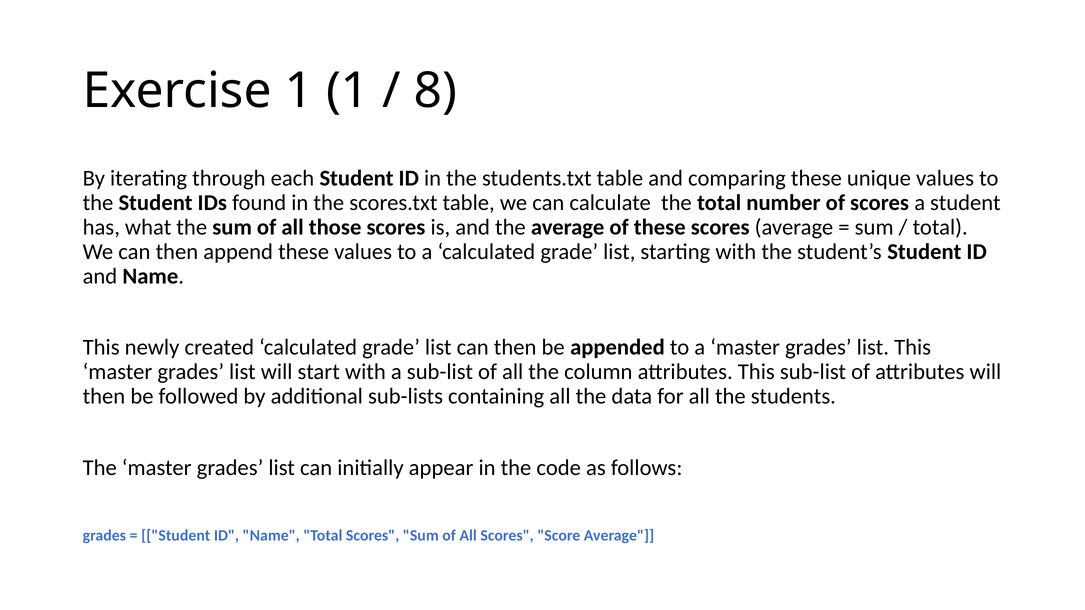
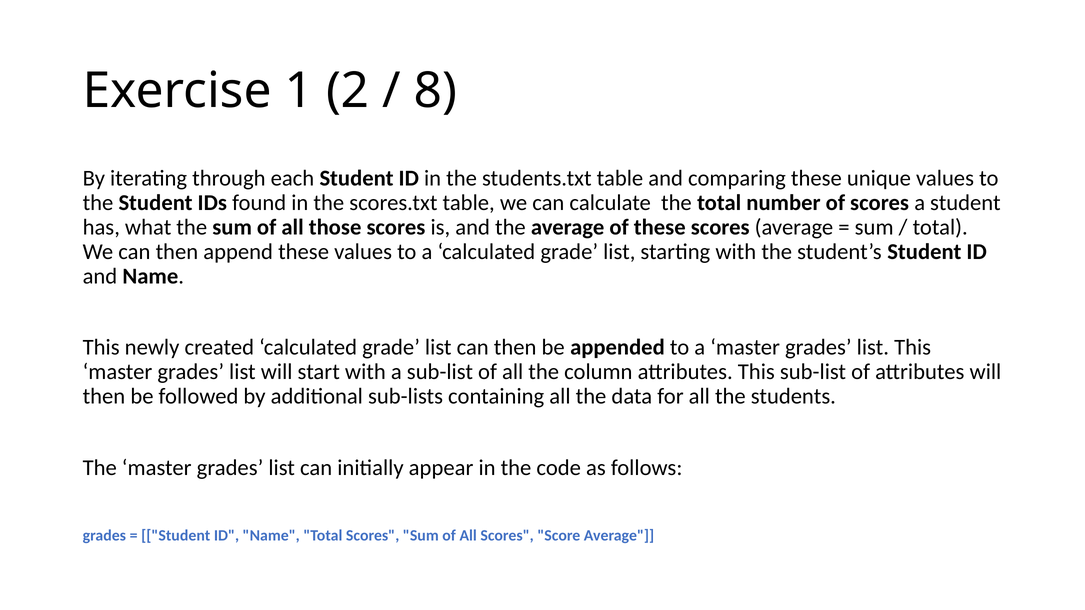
1 1: 1 -> 2
